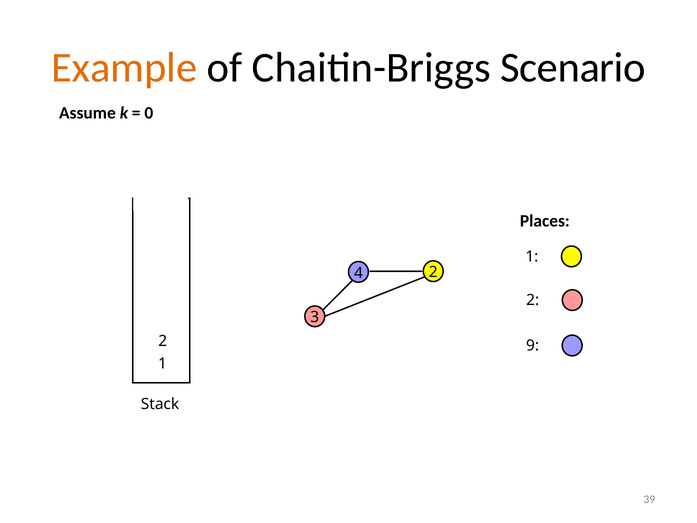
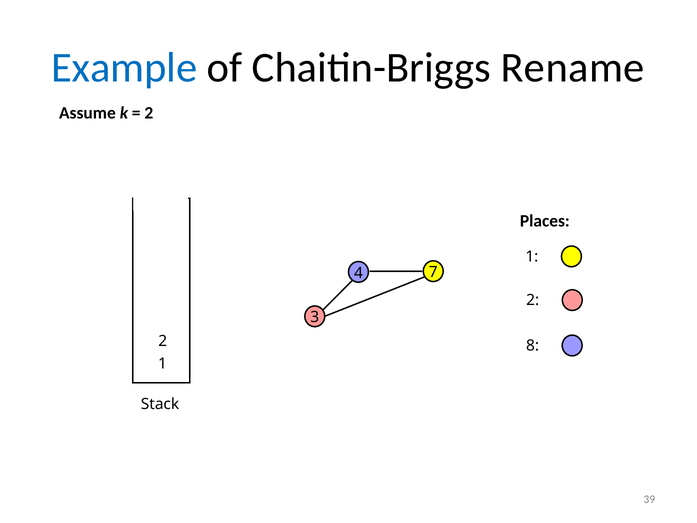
Example colour: orange -> blue
Scenario: Scenario -> Rename
0 at (149, 113): 0 -> 2
4 2: 2 -> 7
9: 9 -> 8
